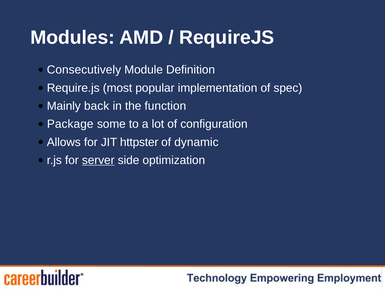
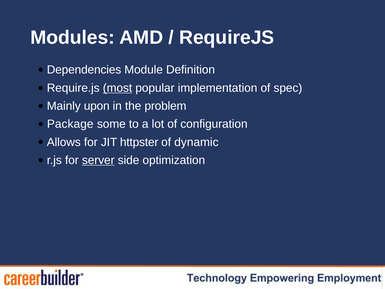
Consecutively: Consecutively -> Dependencies
most underline: none -> present
back: back -> upon
function: function -> problem
